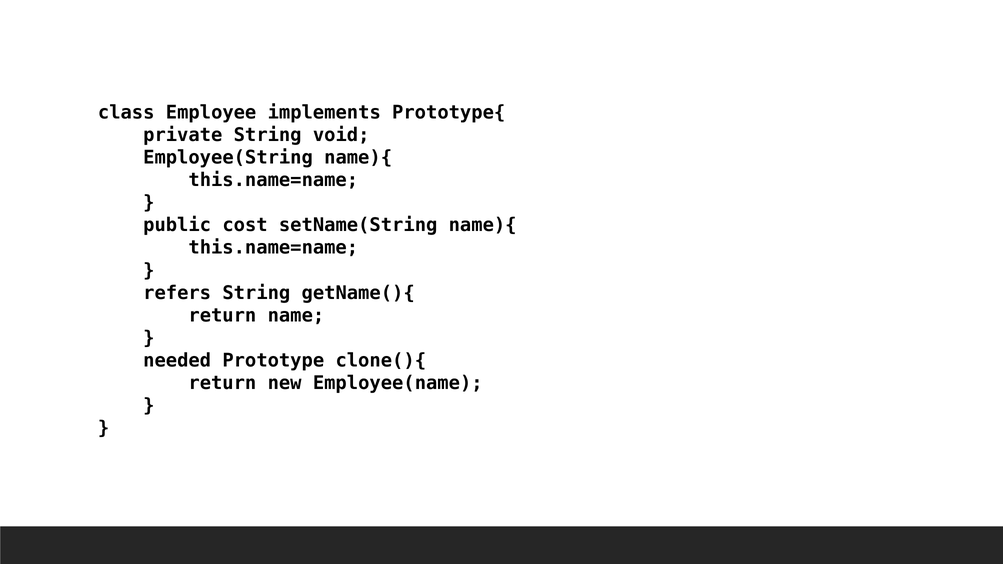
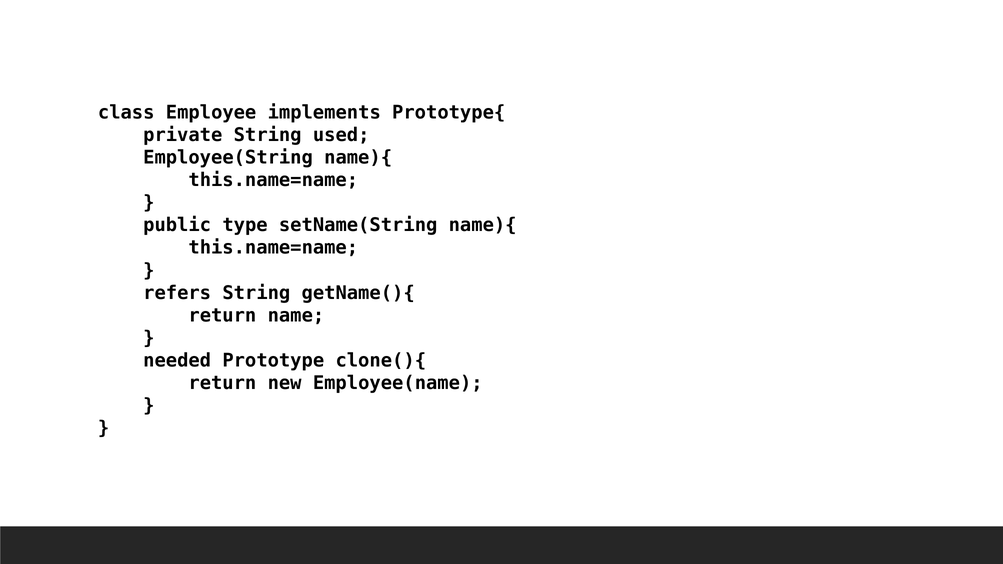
void: void -> used
cost: cost -> type
